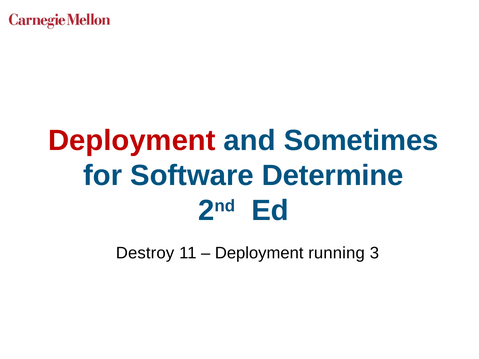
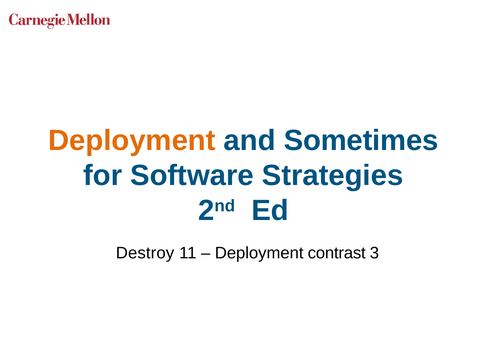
Deployment at (132, 141) colour: red -> orange
Determine: Determine -> Strategies
running: running -> contrast
